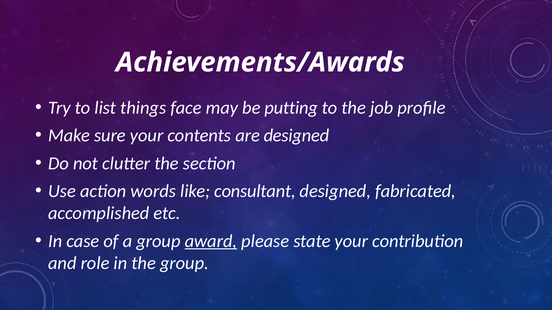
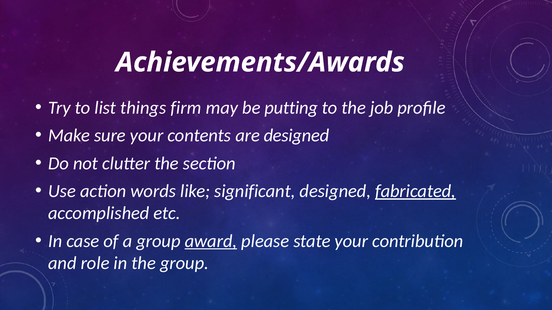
face: face -> firm
consultant: consultant -> significant
fabricated underline: none -> present
